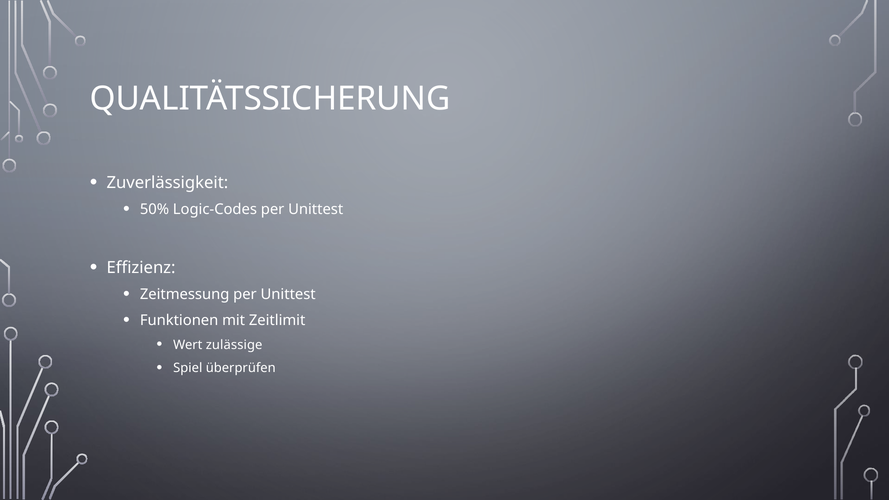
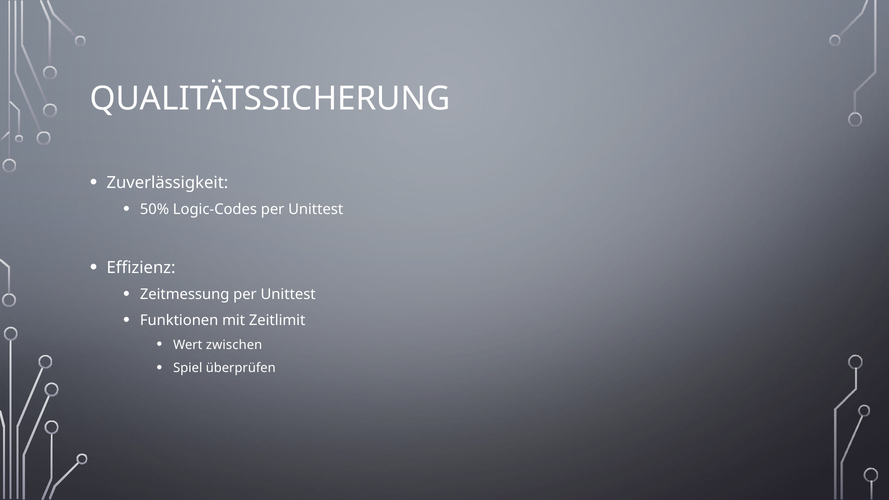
zulässige: zulässige -> zwischen
